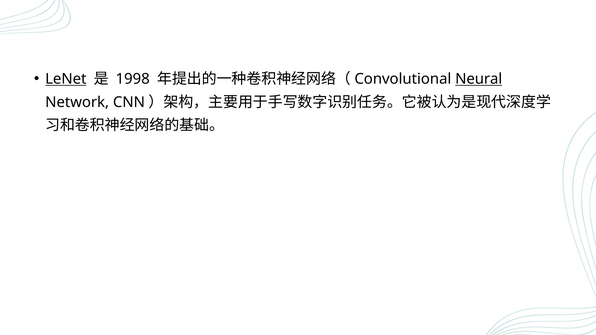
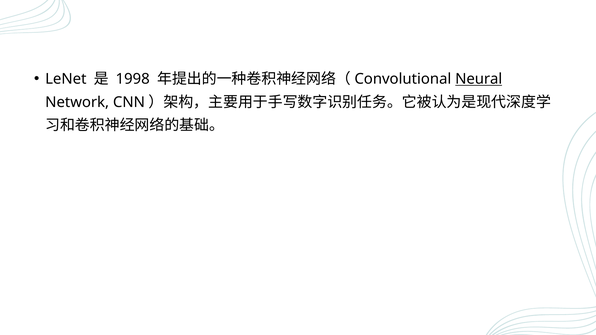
LeNet underline: present -> none
